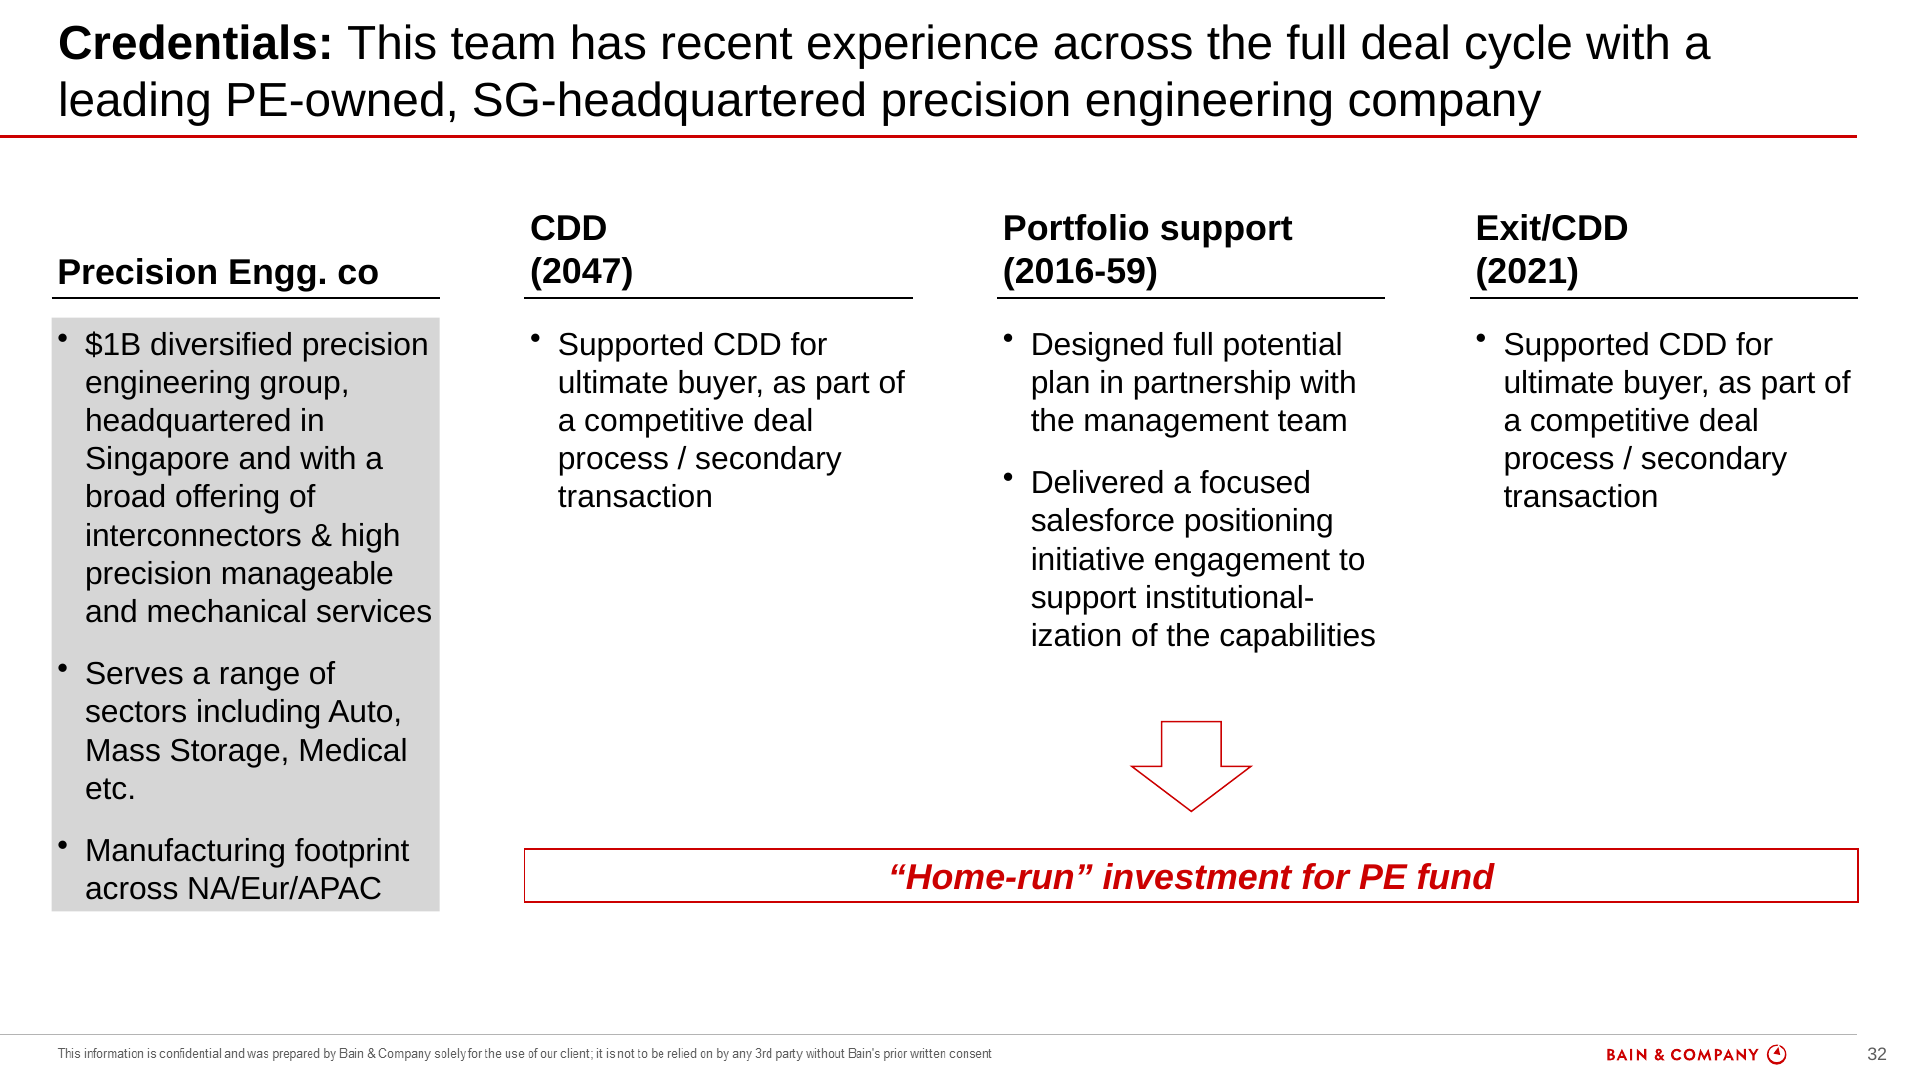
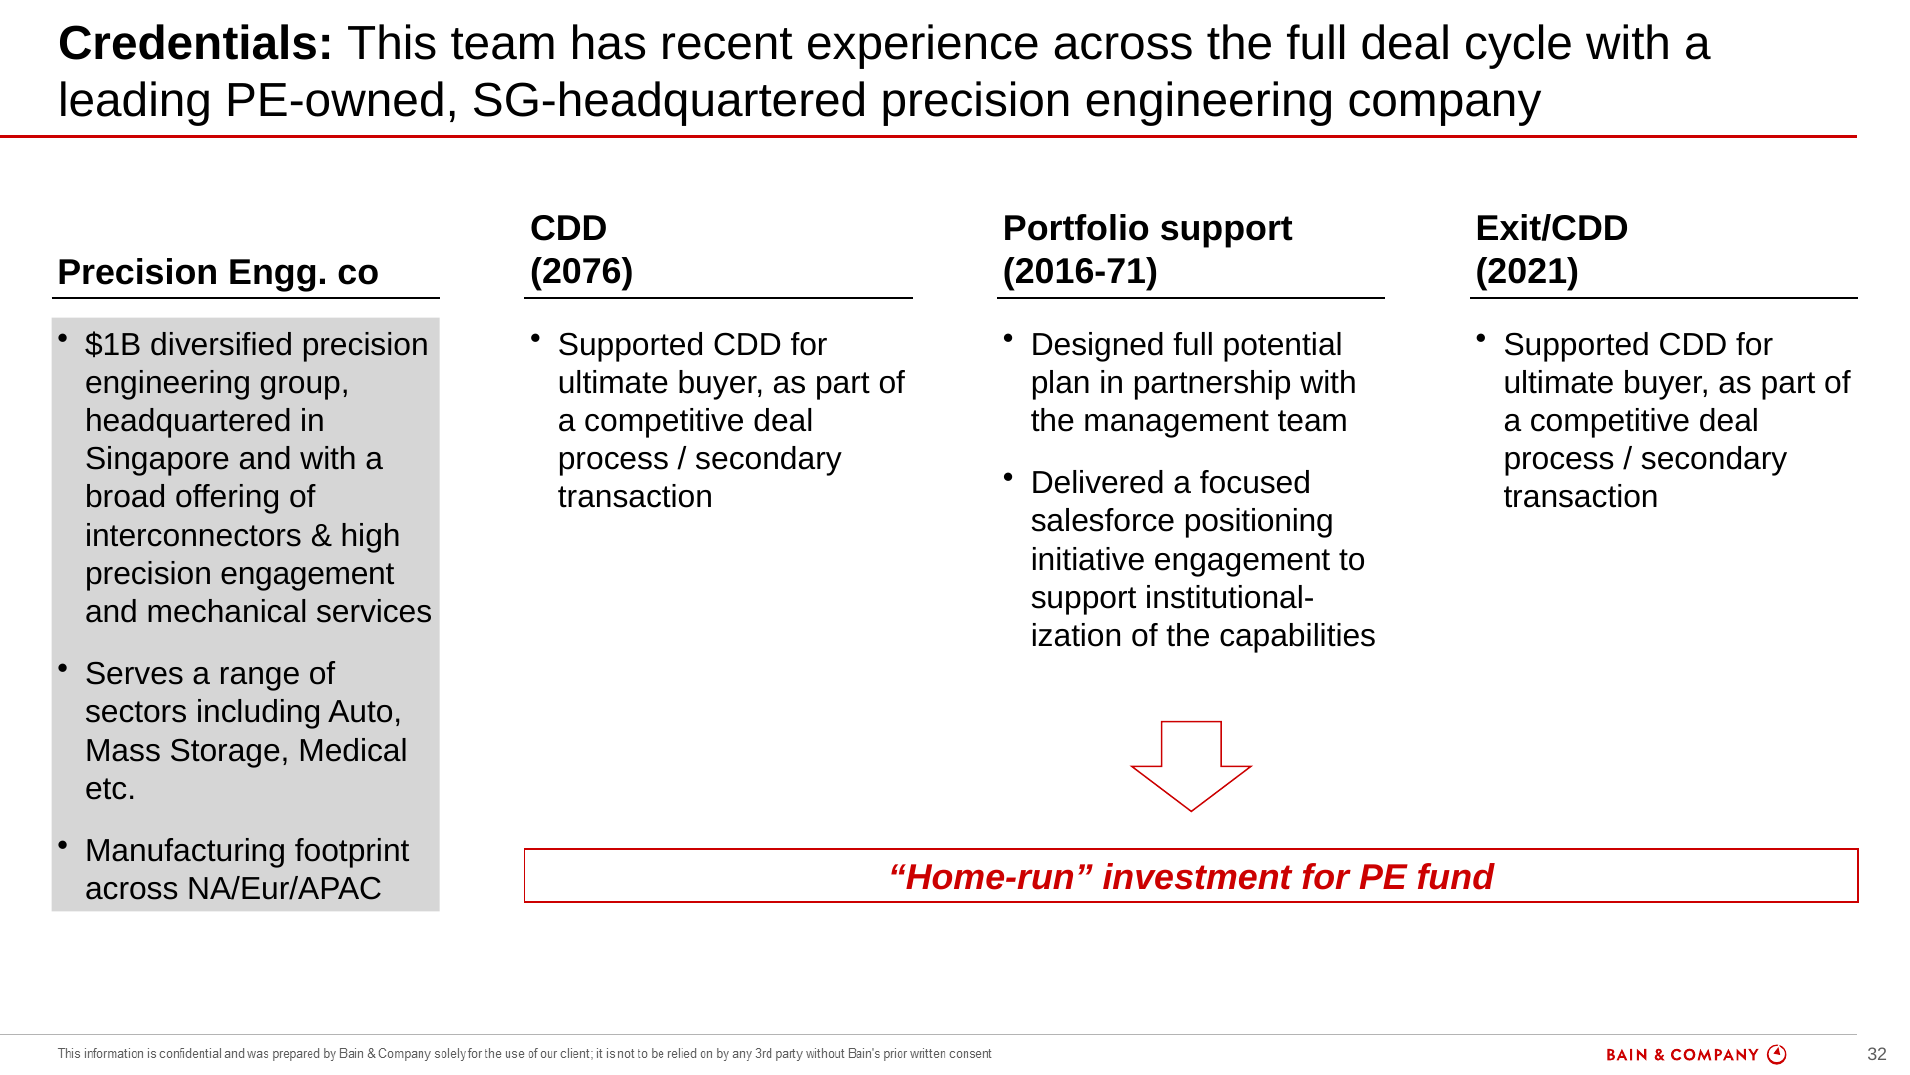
2047: 2047 -> 2076
2016-59: 2016-59 -> 2016-71
precision manageable: manageable -> engagement
